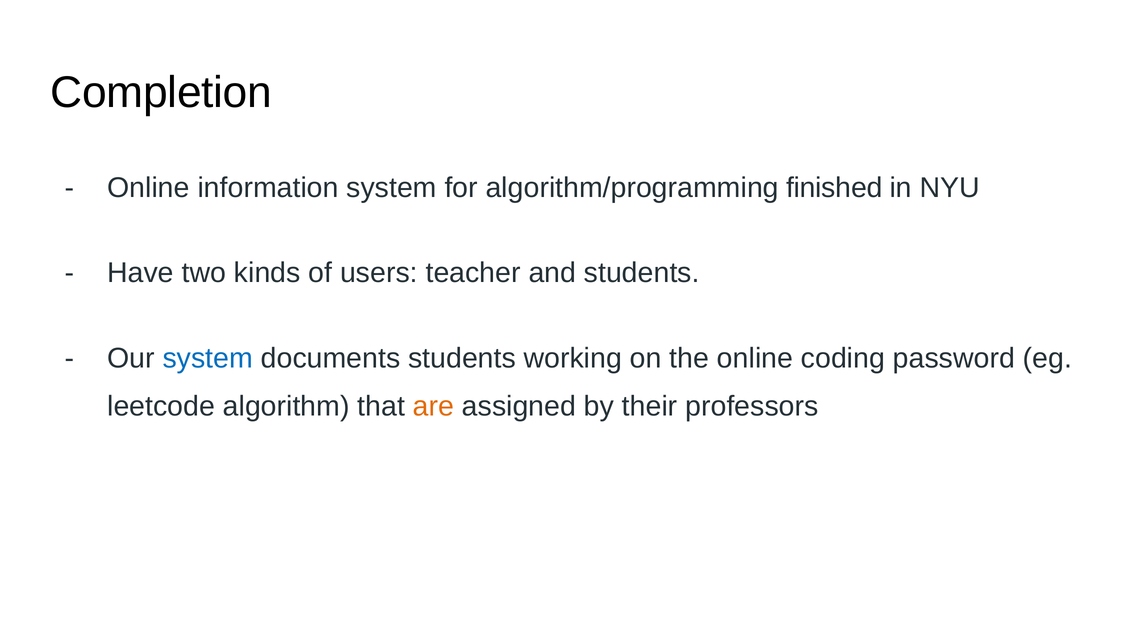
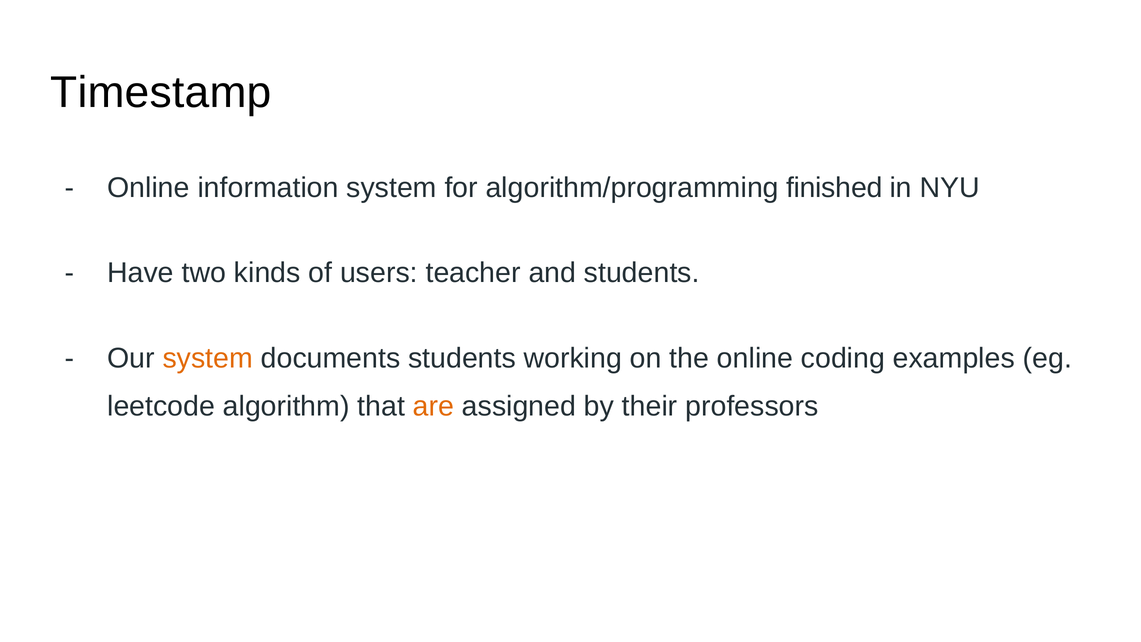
Completion: Completion -> Timestamp
system at (208, 358) colour: blue -> orange
password: password -> examples
